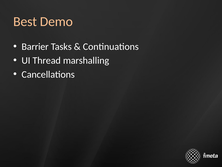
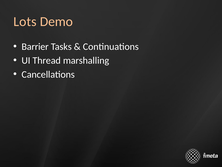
Best: Best -> Lots
